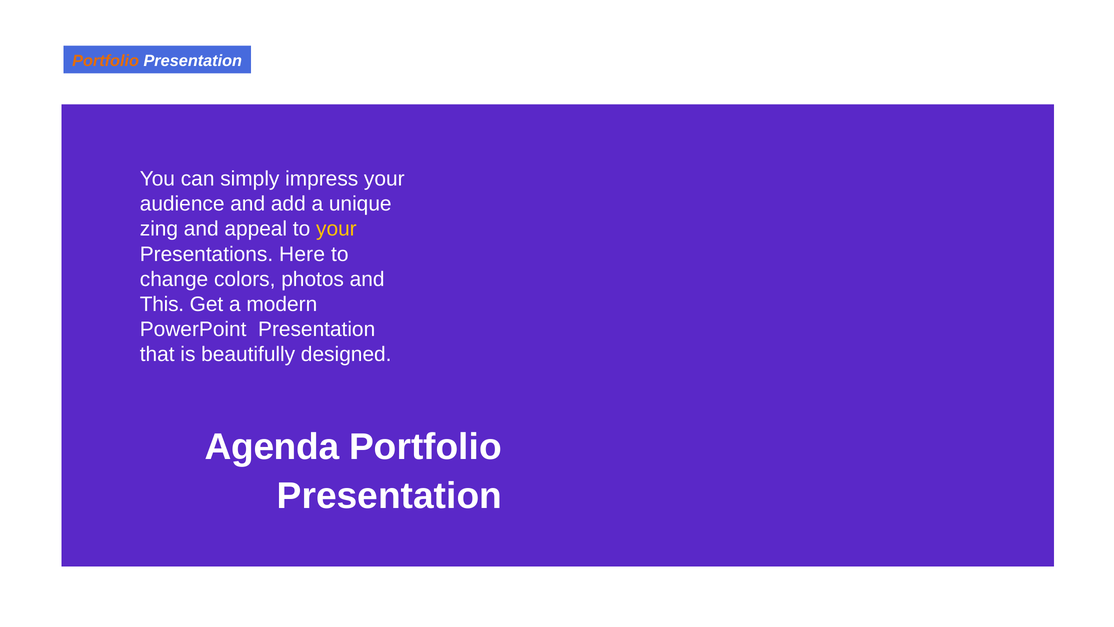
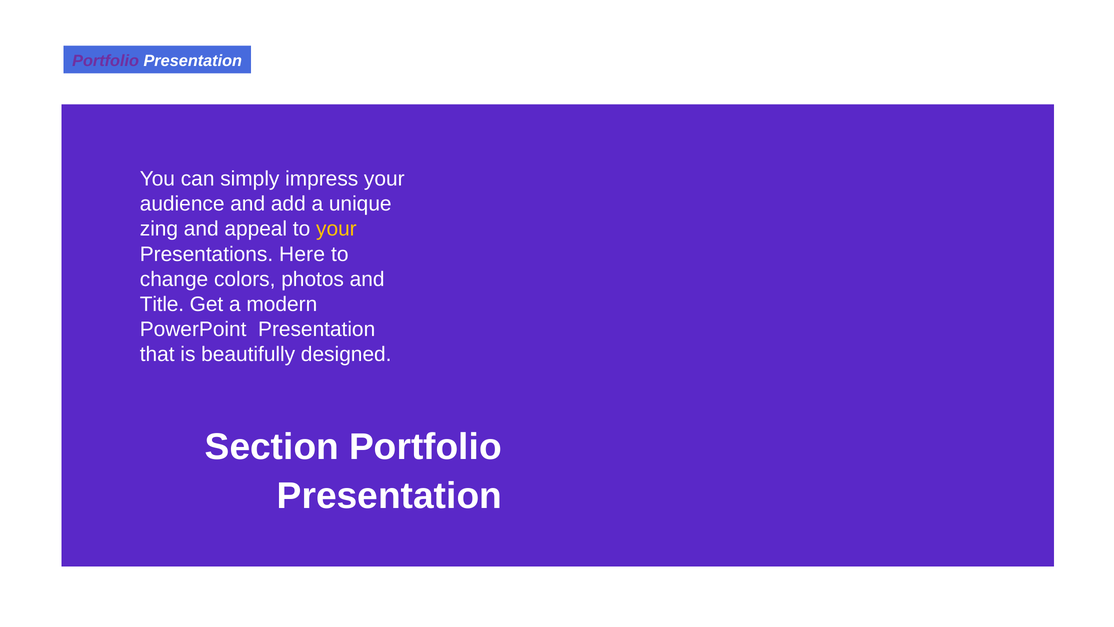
Portfolio at (106, 61) colour: orange -> purple
This: This -> Title
Agenda: Agenda -> Section
